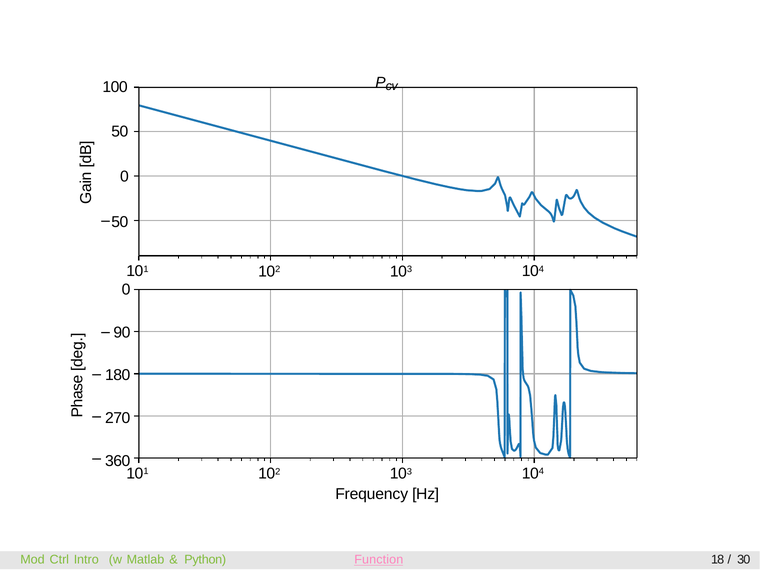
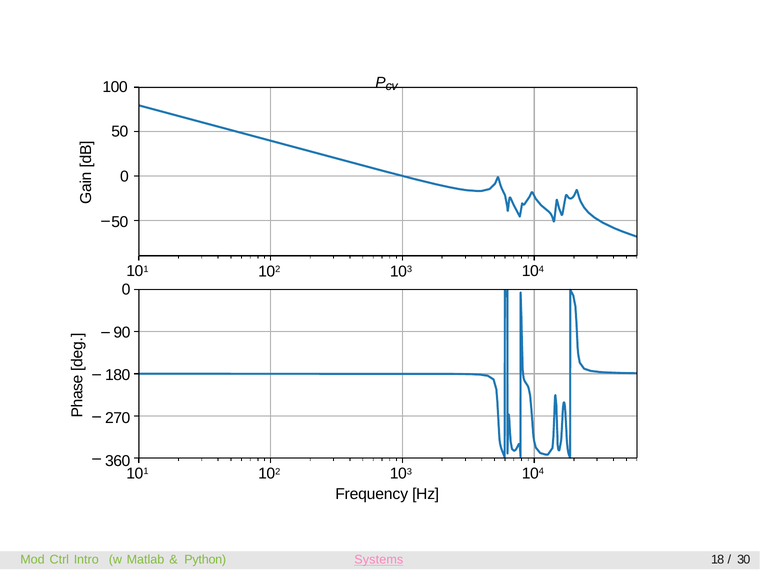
Function: Function -> Systems
